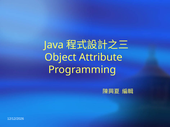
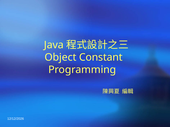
Attribute: Attribute -> Constant
